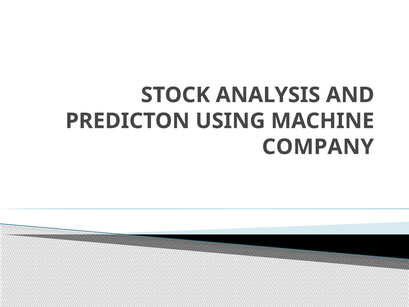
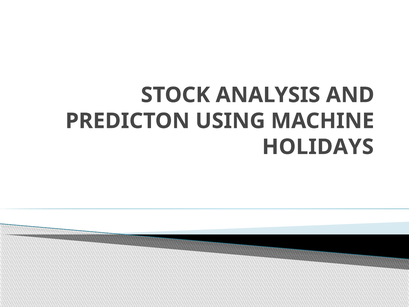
COMPANY: COMPANY -> HOLIDAYS
